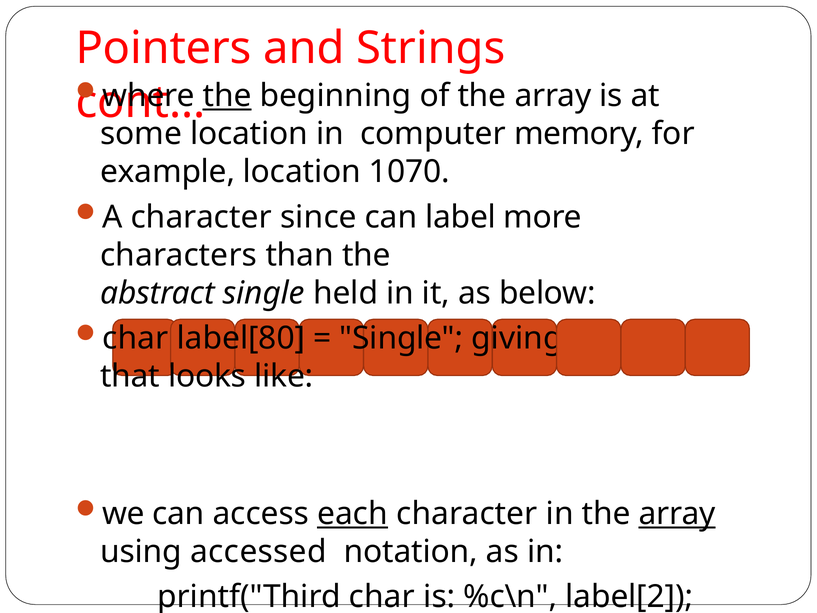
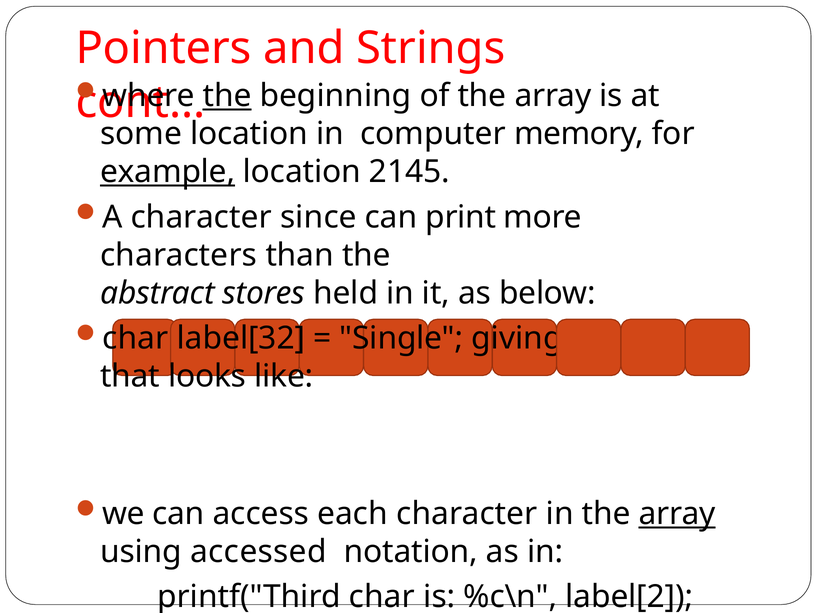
example underline: none -> present
1070: 1070 -> 2145
label: label -> print
abstract single: single -> stores
label[80: label[80 -> label[32
each underline: present -> none
